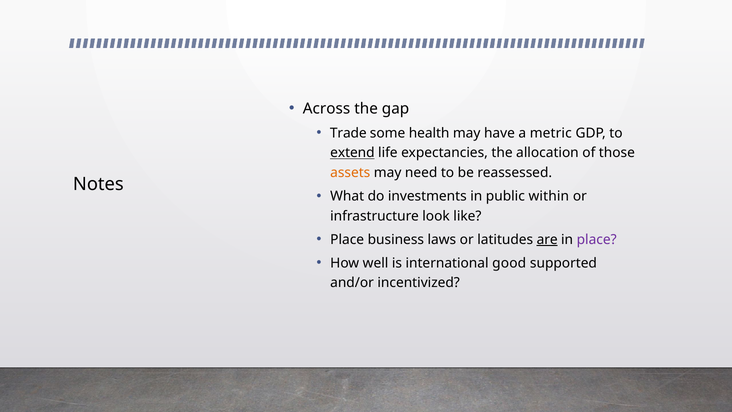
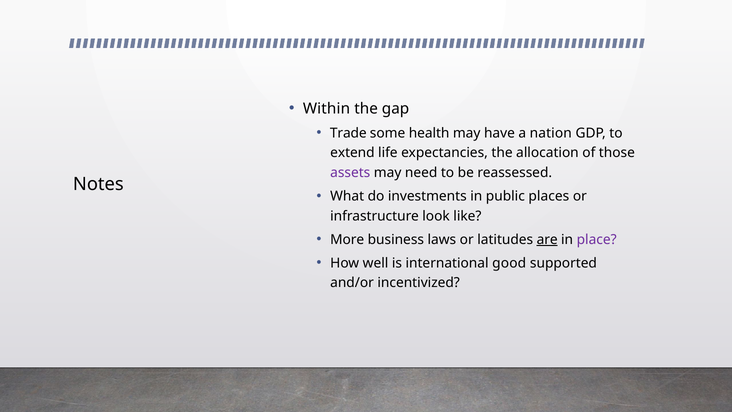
Across: Across -> Within
metric: metric -> nation
extend underline: present -> none
assets colour: orange -> purple
within: within -> places
Place at (347, 239): Place -> More
